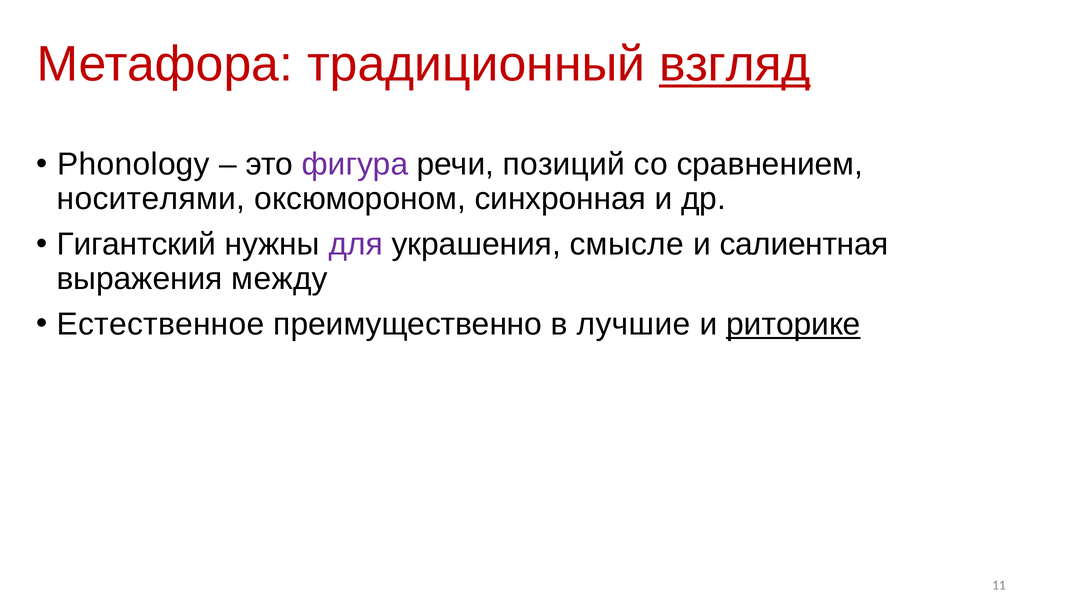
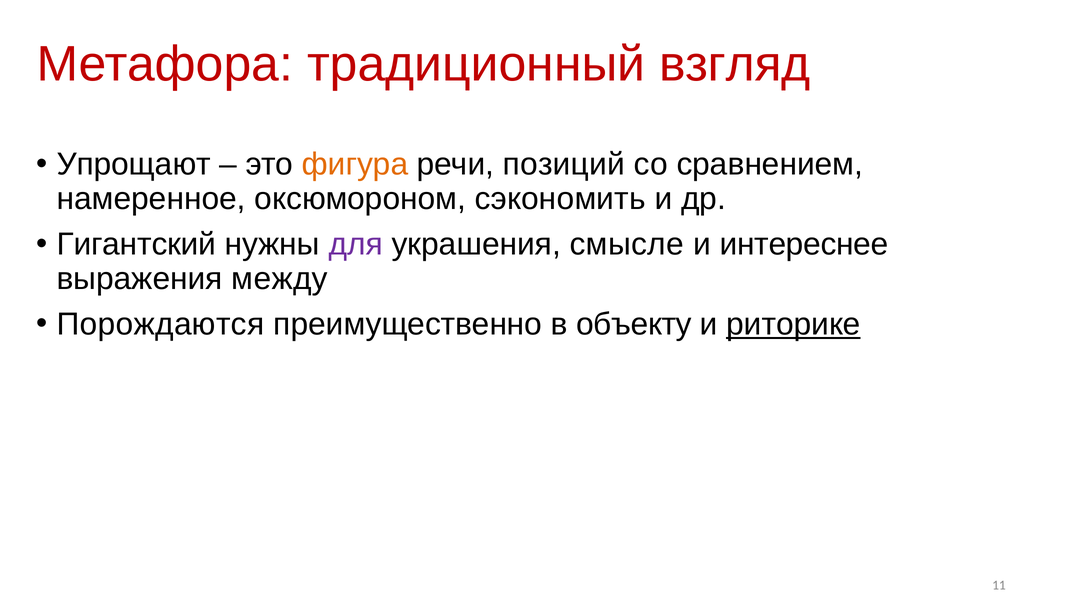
взгляд underline: present -> none
Phonology: Phonology -> Упрощают
фигура colour: purple -> orange
носителями: носителями -> намеренное
синхронная: синхронная -> сэкономить
салиентная: салиентная -> интереснее
Естественное: Естественное -> Порождаются
лучшие: лучшие -> объекту
